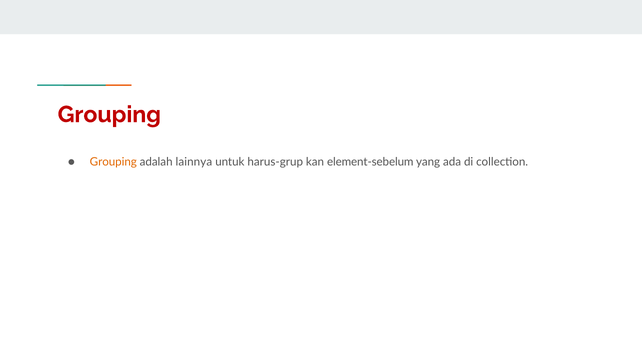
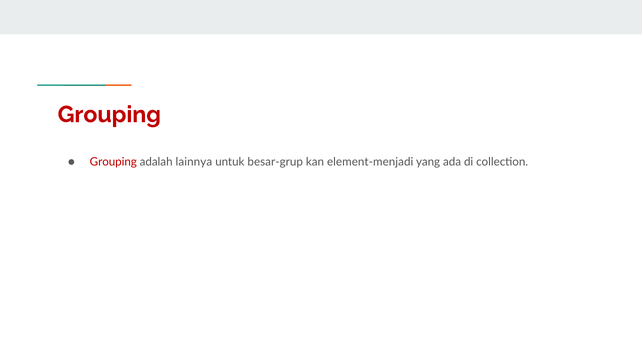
Grouping at (113, 162) colour: orange -> red
harus-grup: harus-grup -> besar-grup
element-sebelum: element-sebelum -> element-menjadi
